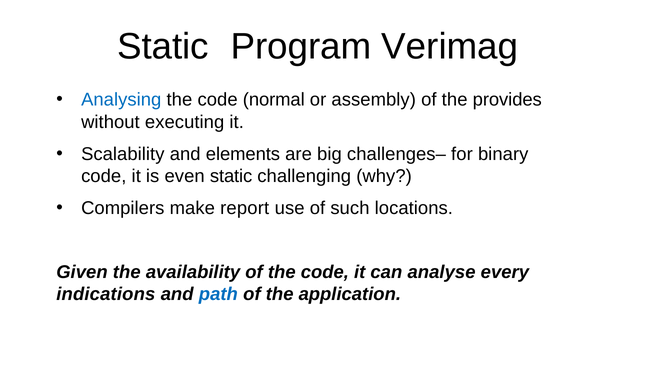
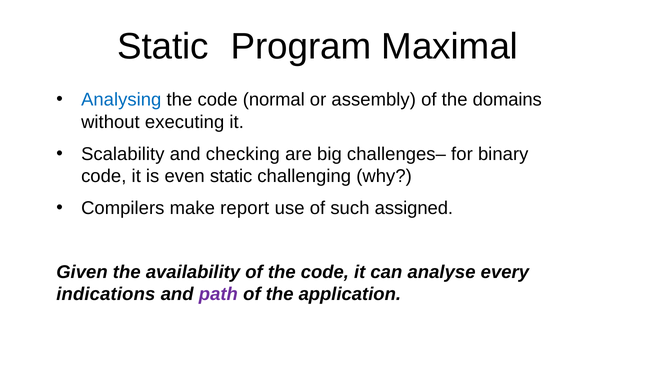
Verimag: Verimag -> Maximal
provides: provides -> domains
elements: elements -> checking
locations: locations -> assigned
path colour: blue -> purple
